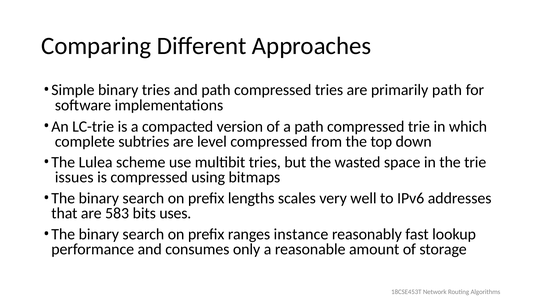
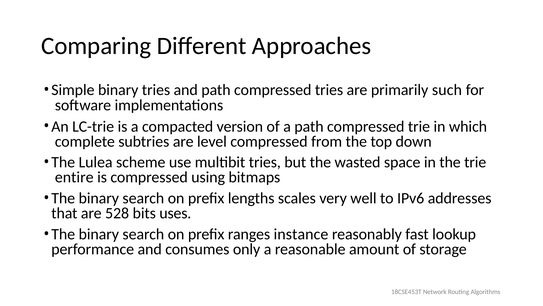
primarily path: path -> such
issues: issues -> entire
583: 583 -> 528
